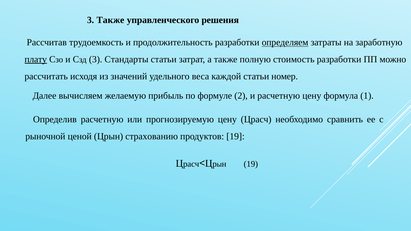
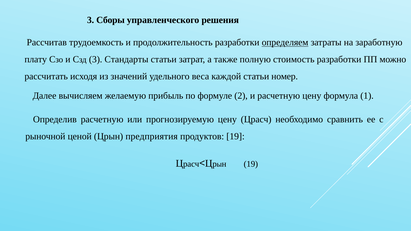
3 Также: Также -> Сборы
плату underline: present -> none
страхованию: страхованию -> предприятия
